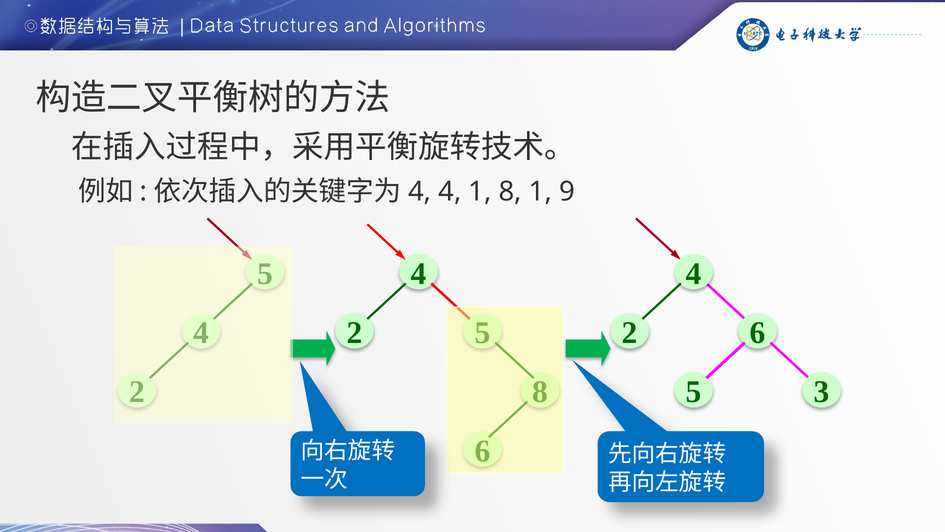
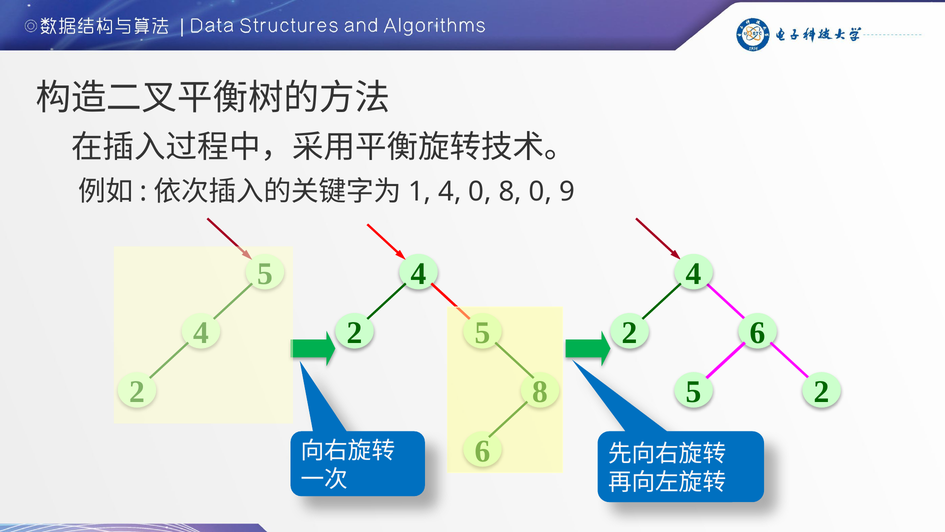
4 at (420, 191): 4 -> 1
4 1: 1 -> 0
8 1: 1 -> 0
3 at (822, 392): 3 -> 2
